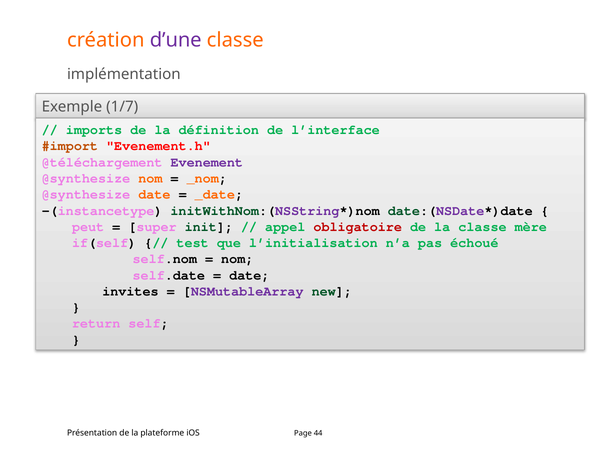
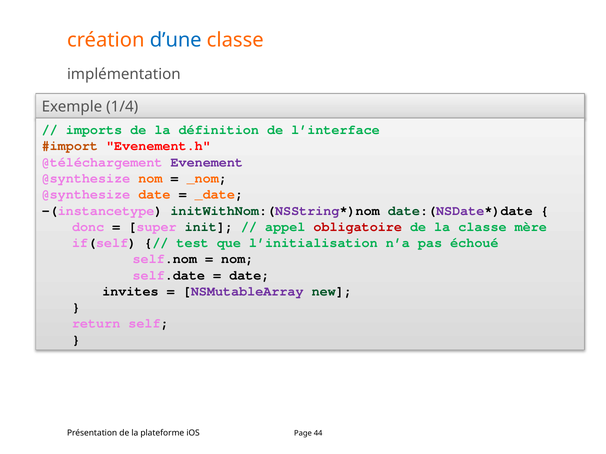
d’une colour: purple -> blue
1/7: 1/7 -> 1/4
peut: peut -> donc
